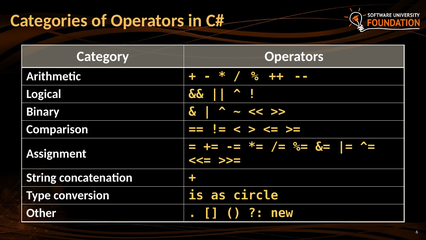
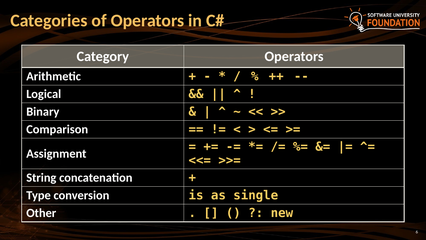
circle: circle -> single
